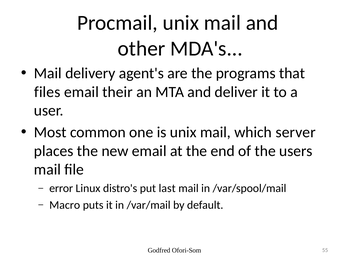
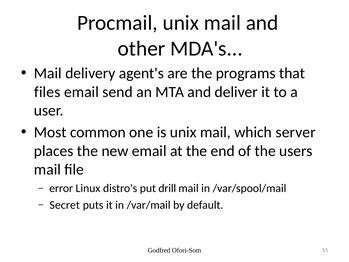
their: their -> send
last: last -> drill
Macro: Macro -> Secret
